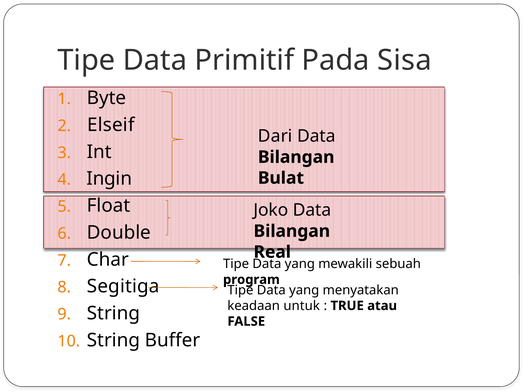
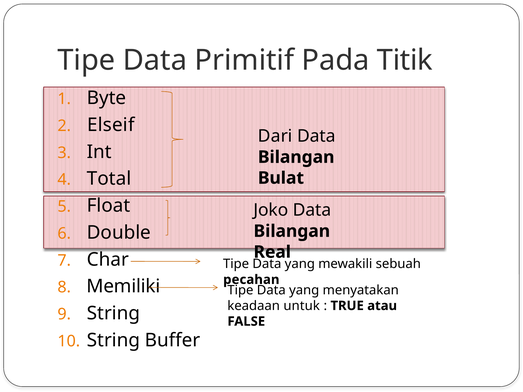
Sisa: Sisa -> Titik
Ingin: Ingin -> Total
program: program -> pecahan
Segitiga: Segitiga -> Memiliki
